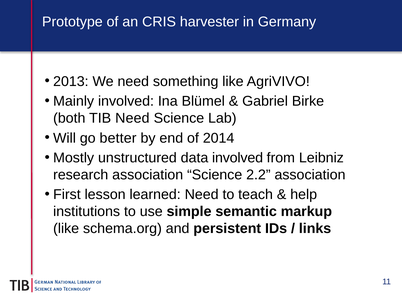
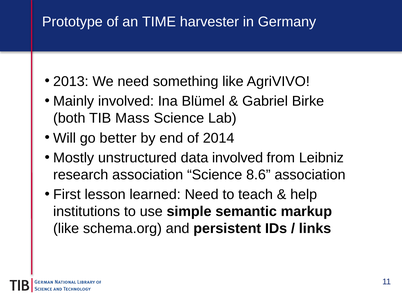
CRIS: CRIS -> TIME
TIB Need: Need -> Mass
2.2: 2.2 -> 8.6
